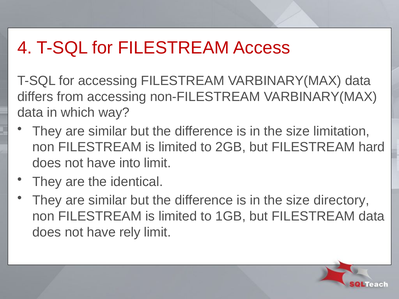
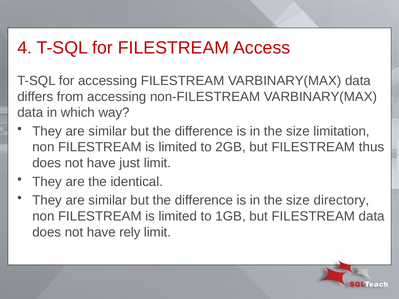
hard: hard -> thus
into: into -> just
